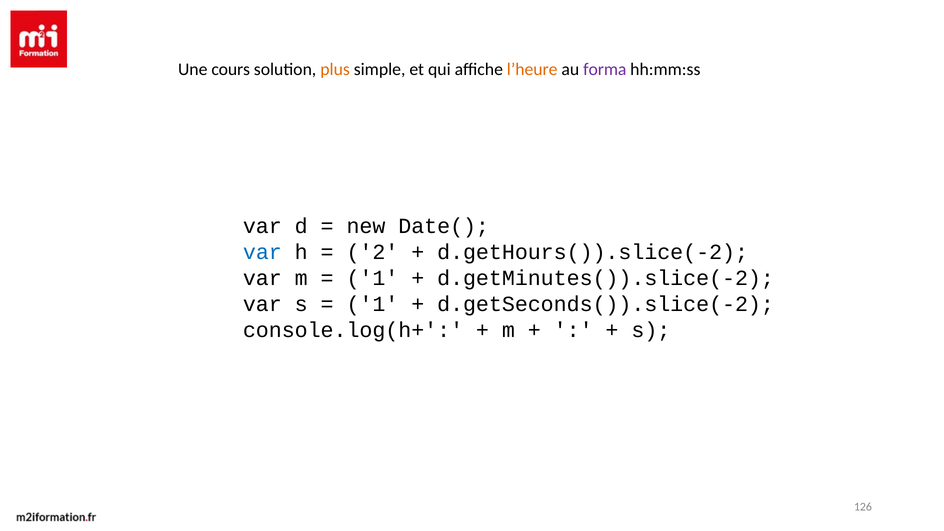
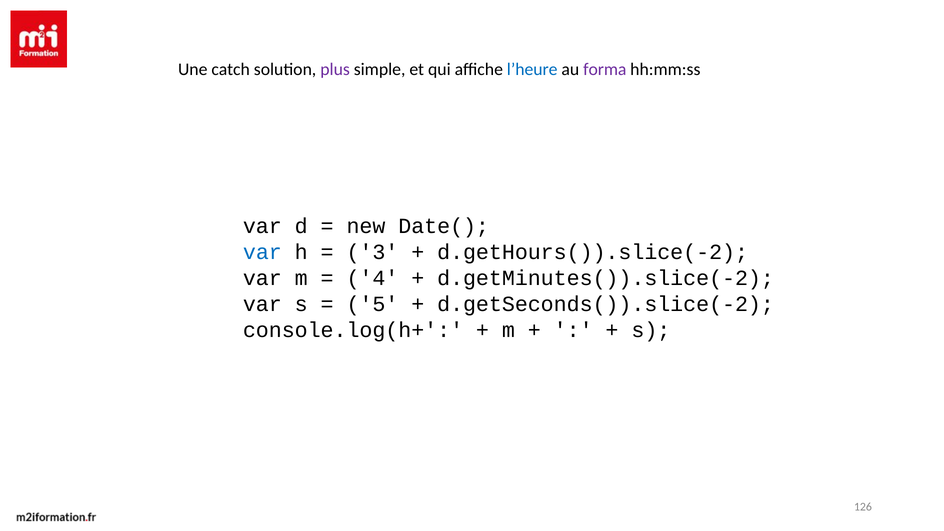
cours: cours -> catch
plus colour: orange -> purple
l’heure colour: orange -> blue
2: 2 -> 3
1 at (372, 278): 1 -> 4
1 at (372, 304): 1 -> 5
